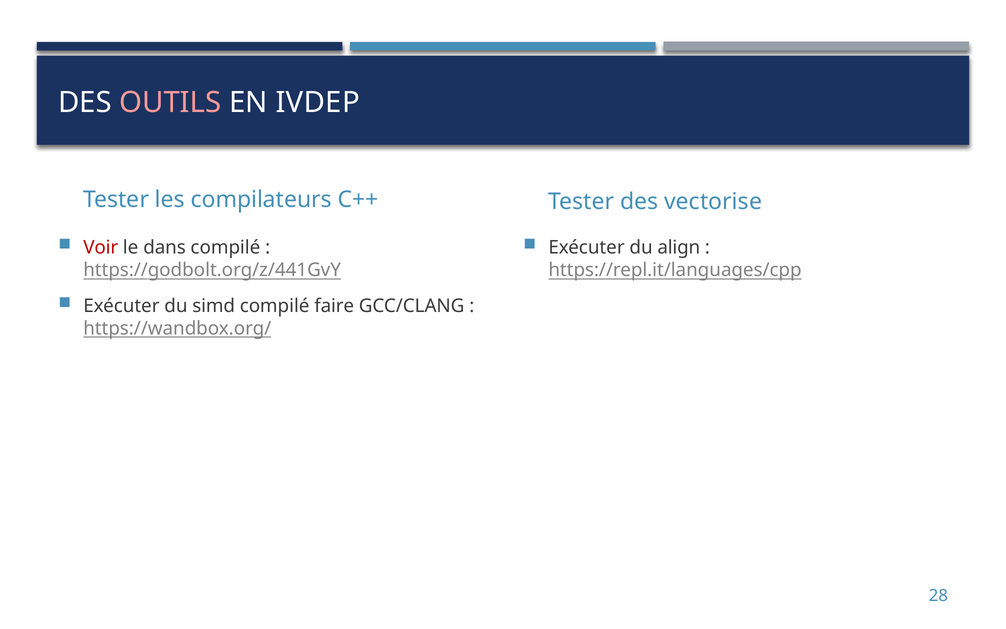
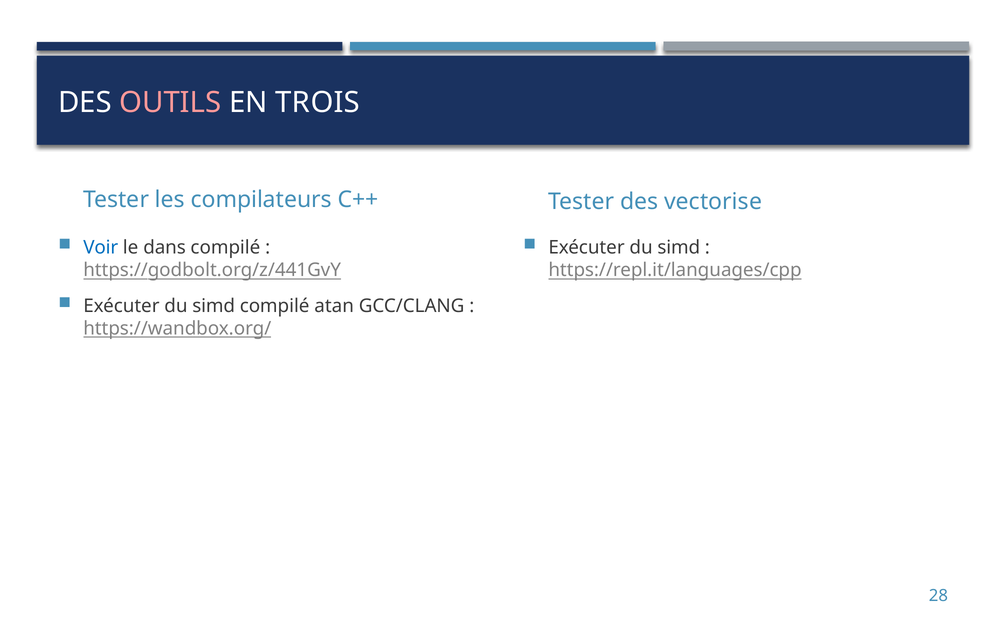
IVDEP: IVDEP -> TROIS
Voir colour: red -> blue
align at (679, 247): align -> simd
faire: faire -> atan
